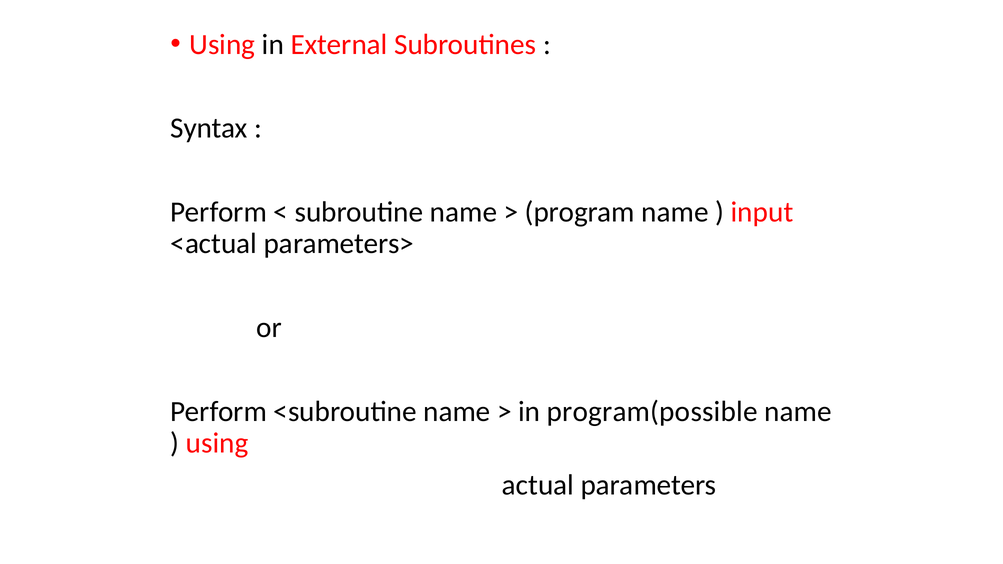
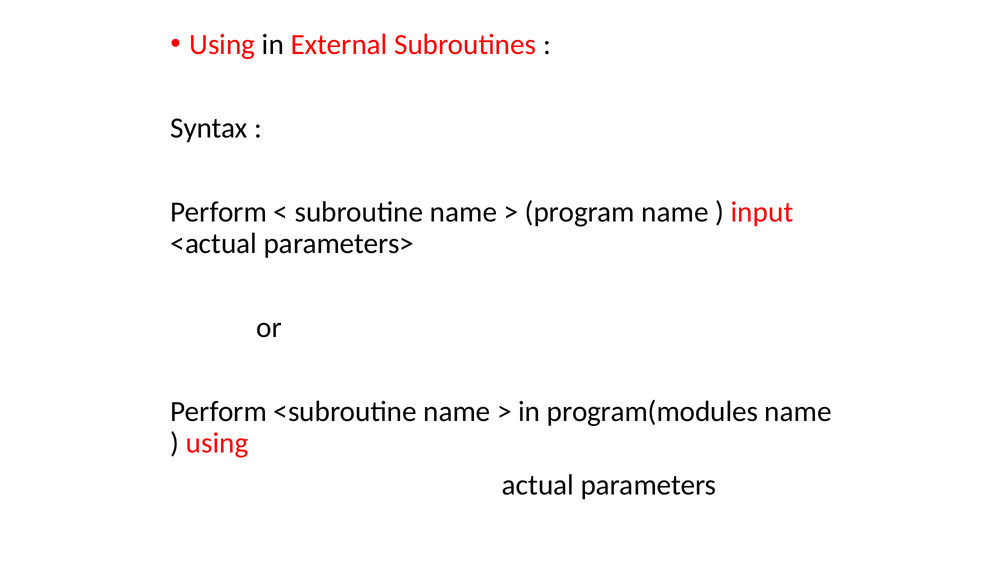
program(possible: program(possible -> program(modules
